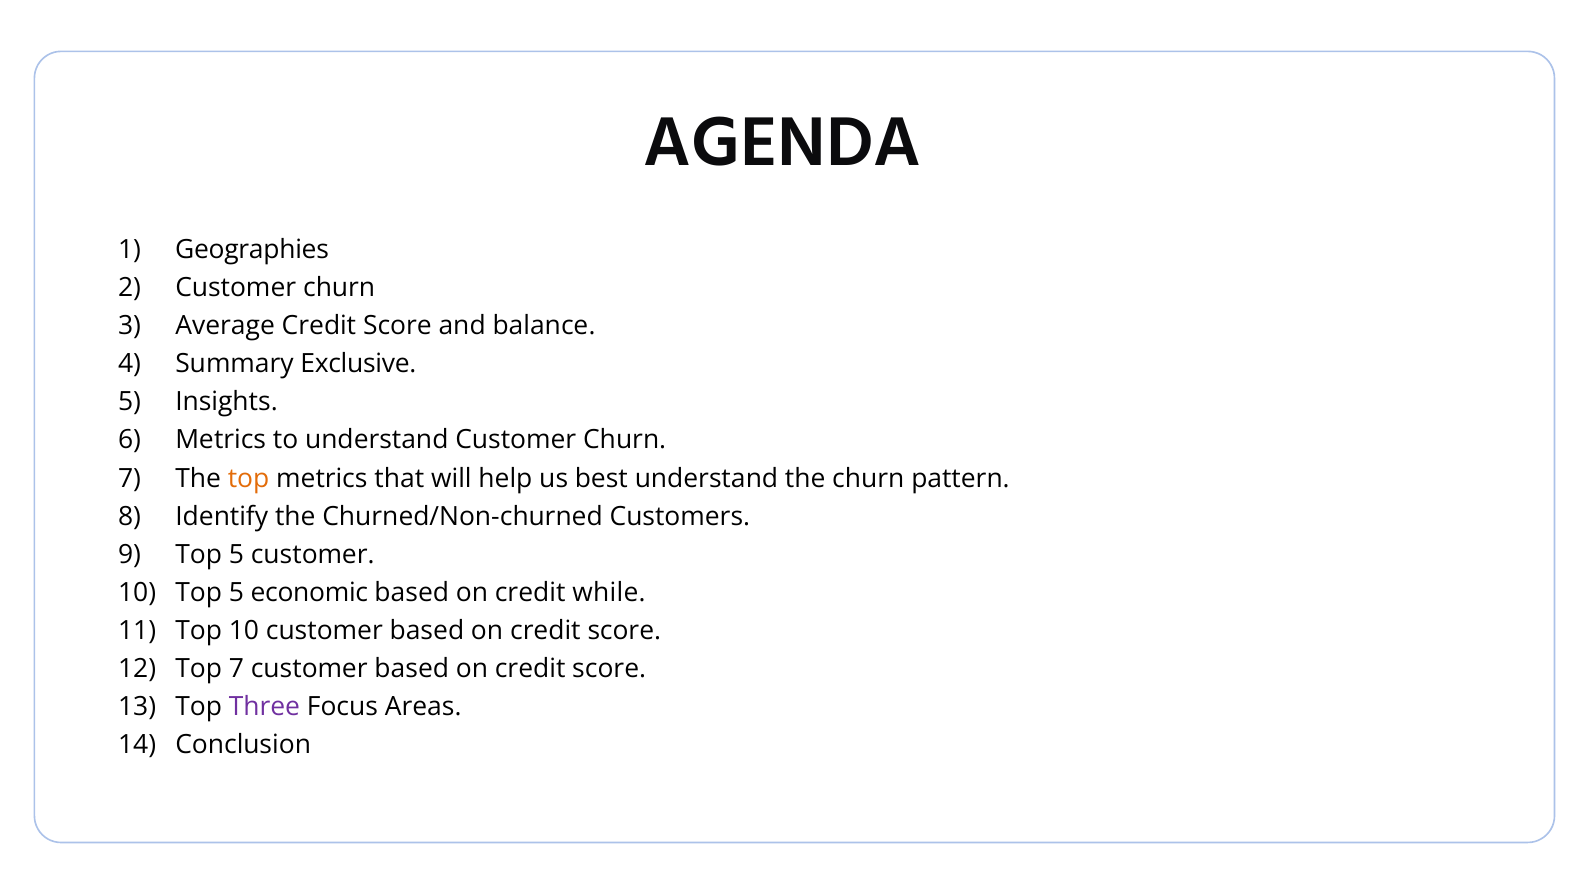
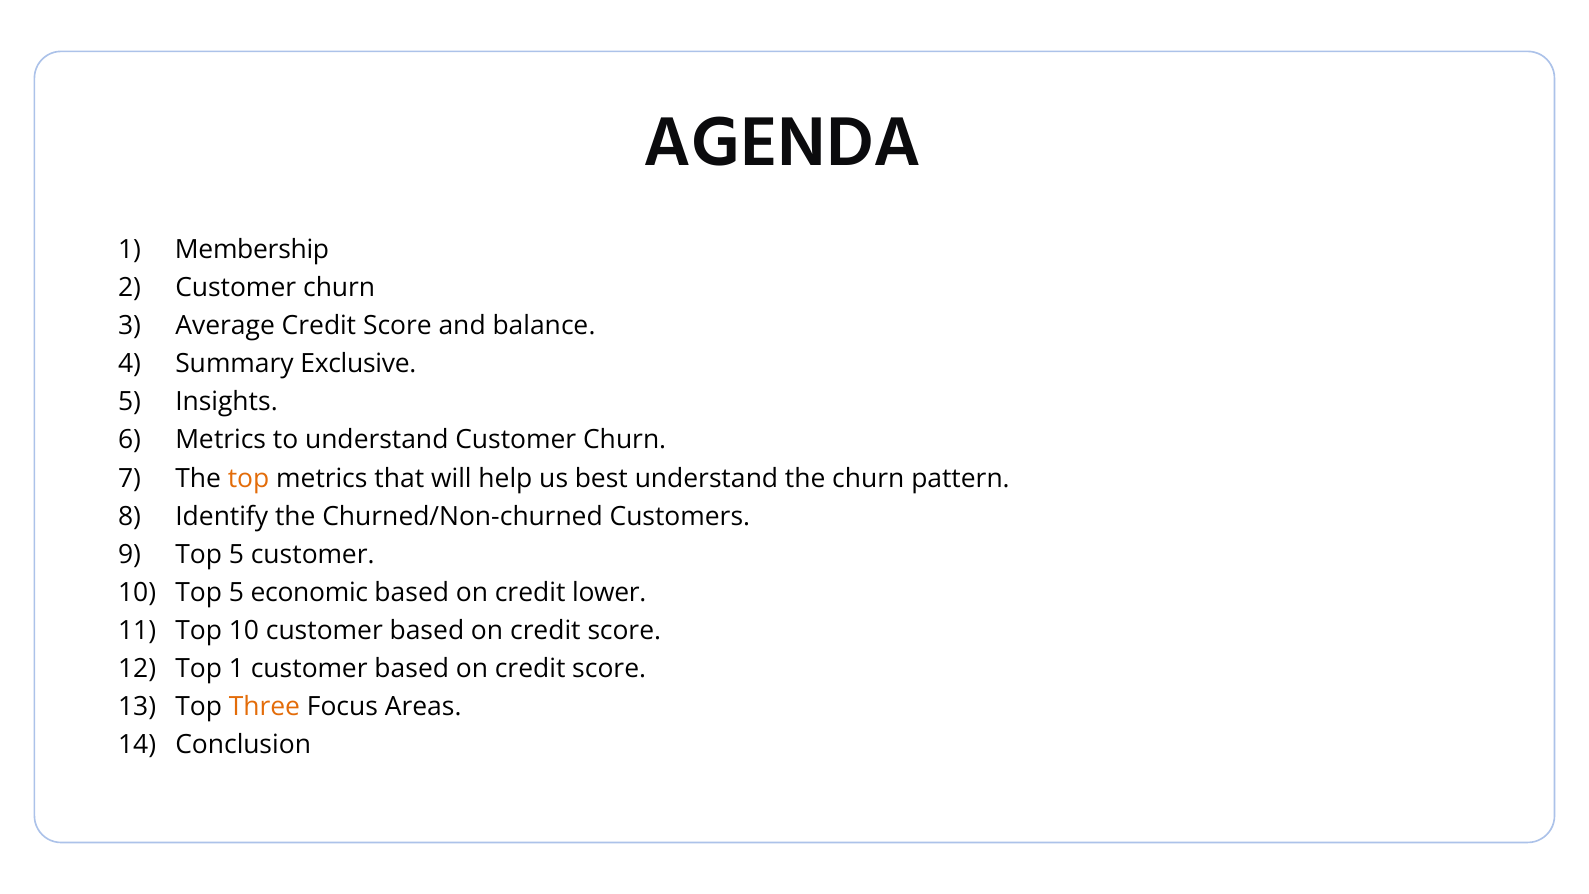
Geographies: Geographies -> Membership
while: while -> lower
Top 7: 7 -> 1
Three colour: purple -> orange
